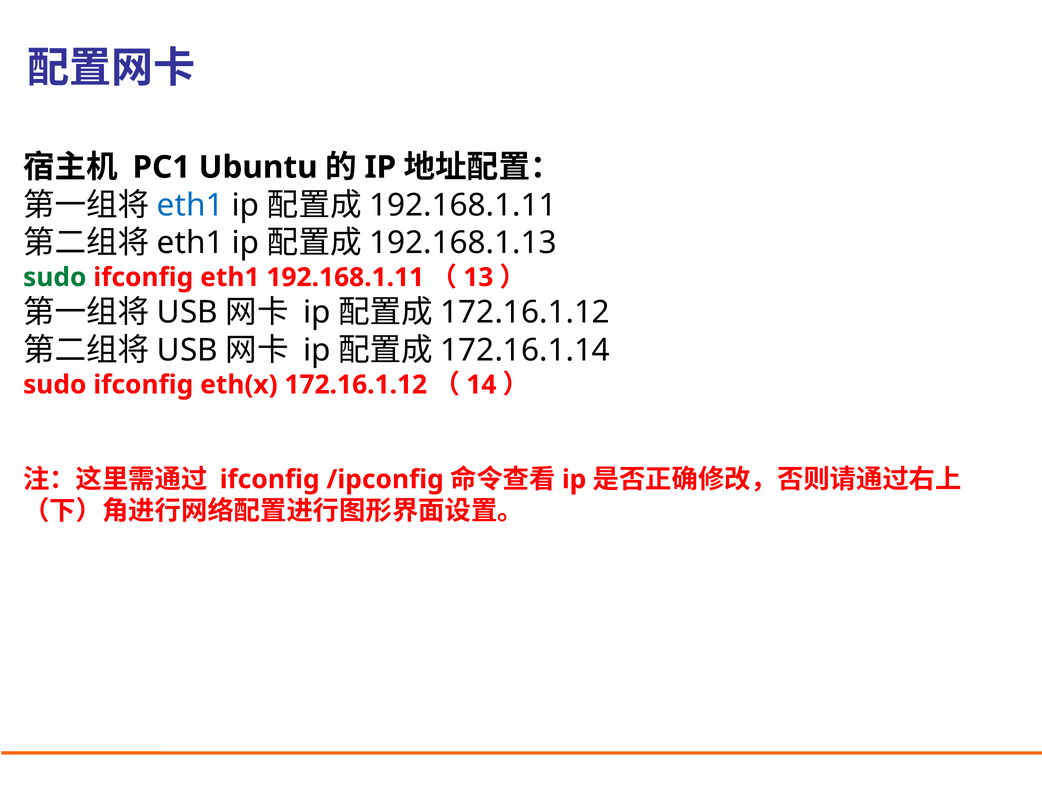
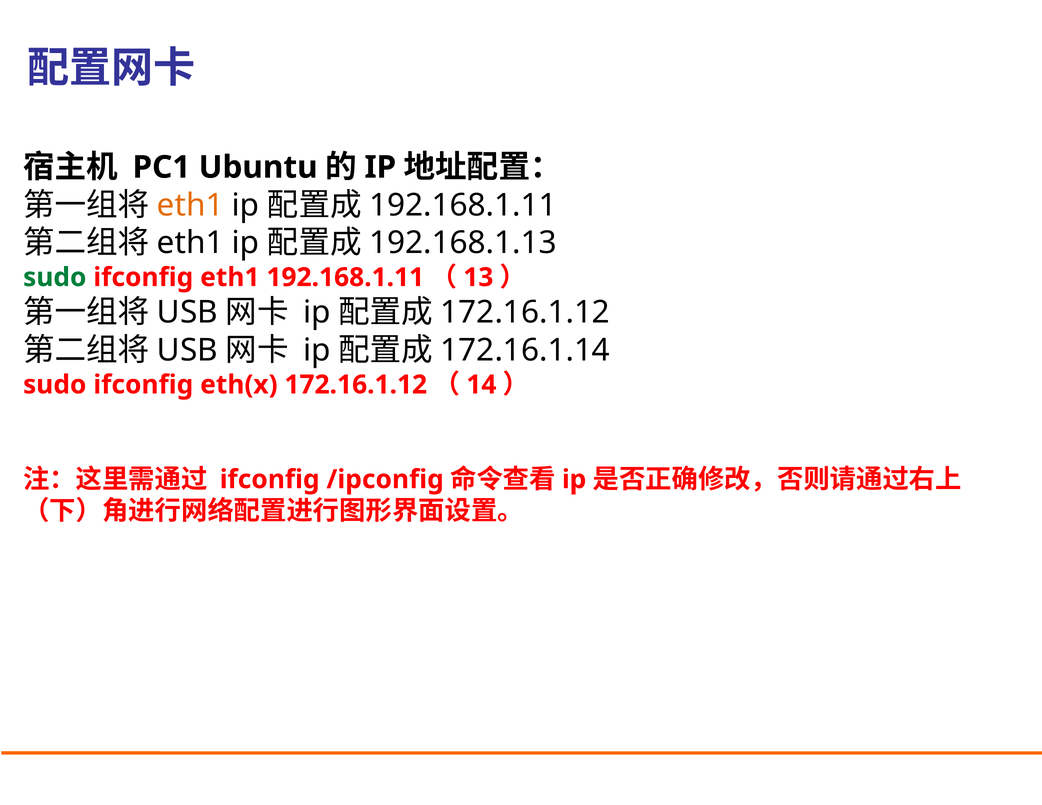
eth1 at (190, 205) colour: blue -> orange
